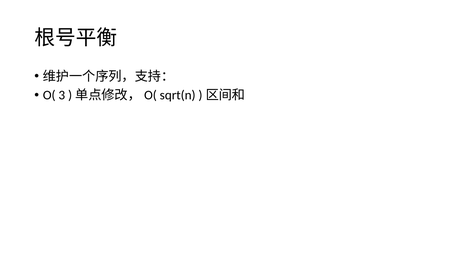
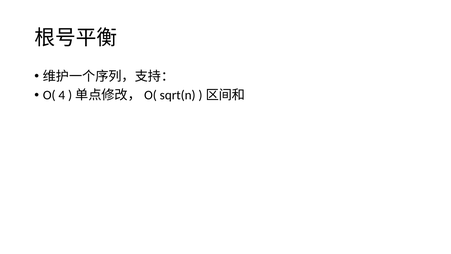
3: 3 -> 4
